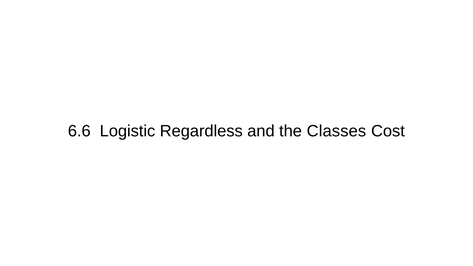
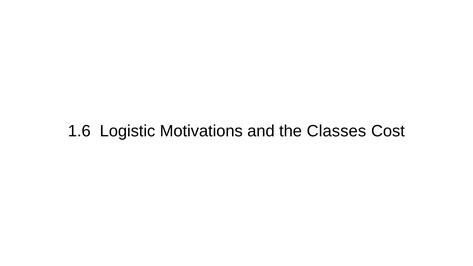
6.6: 6.6 -> 1.6
Regardless: Regardless -> Motivations
